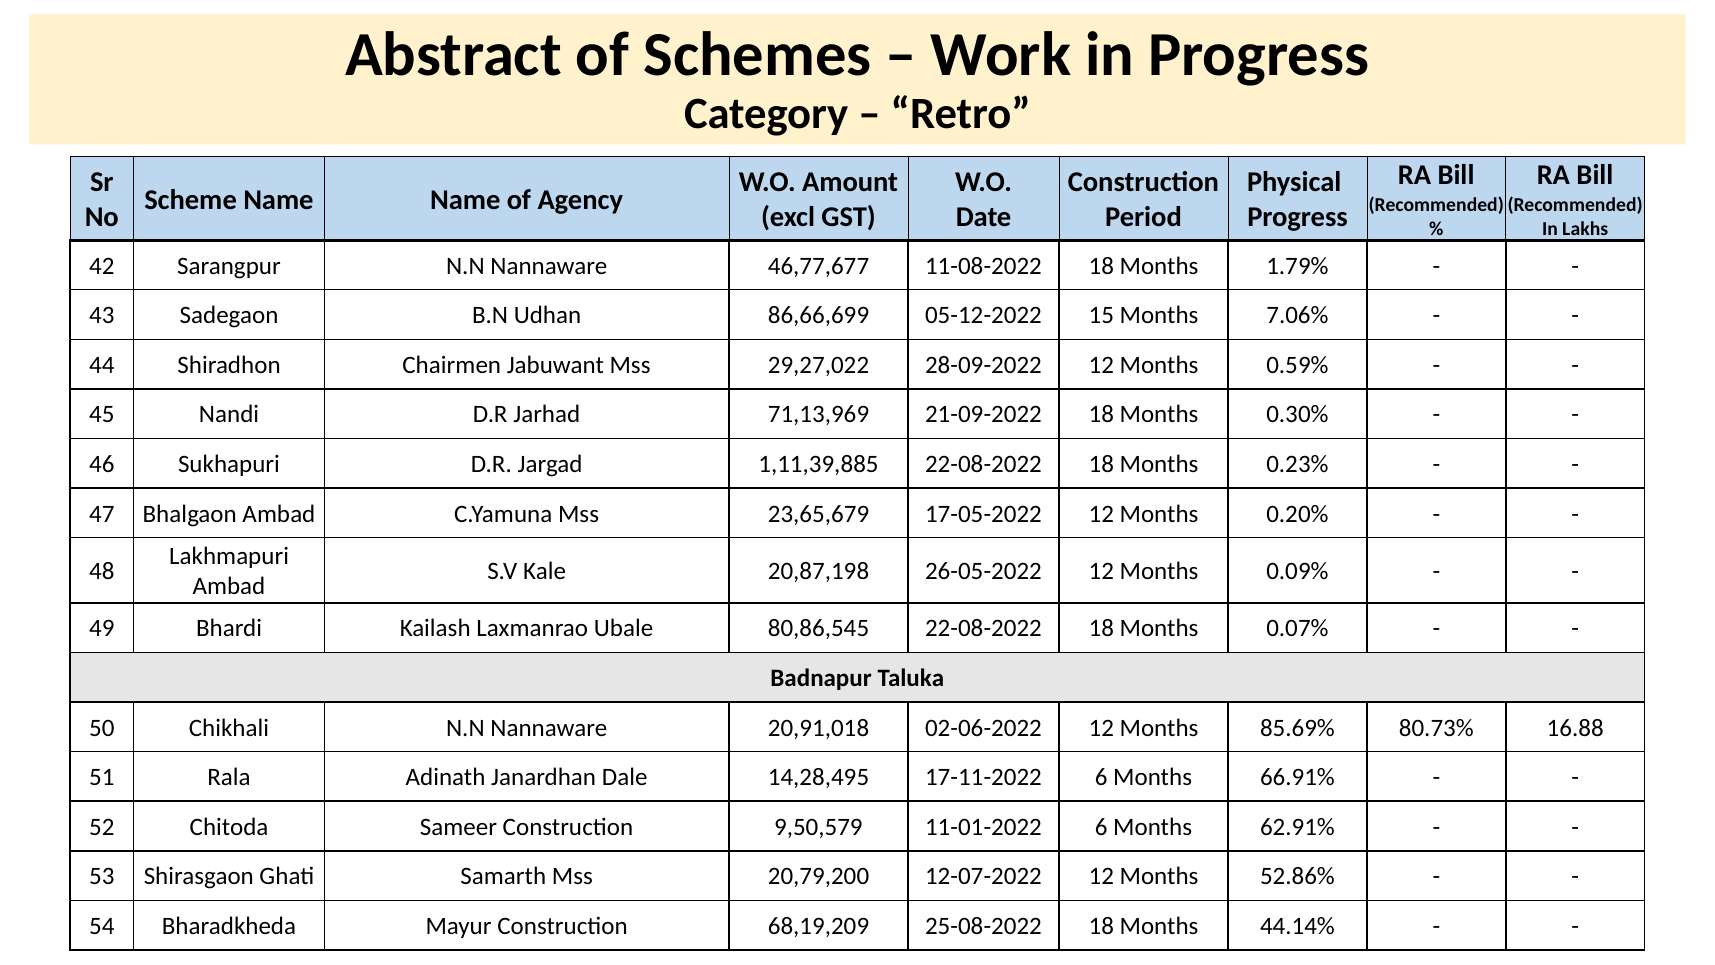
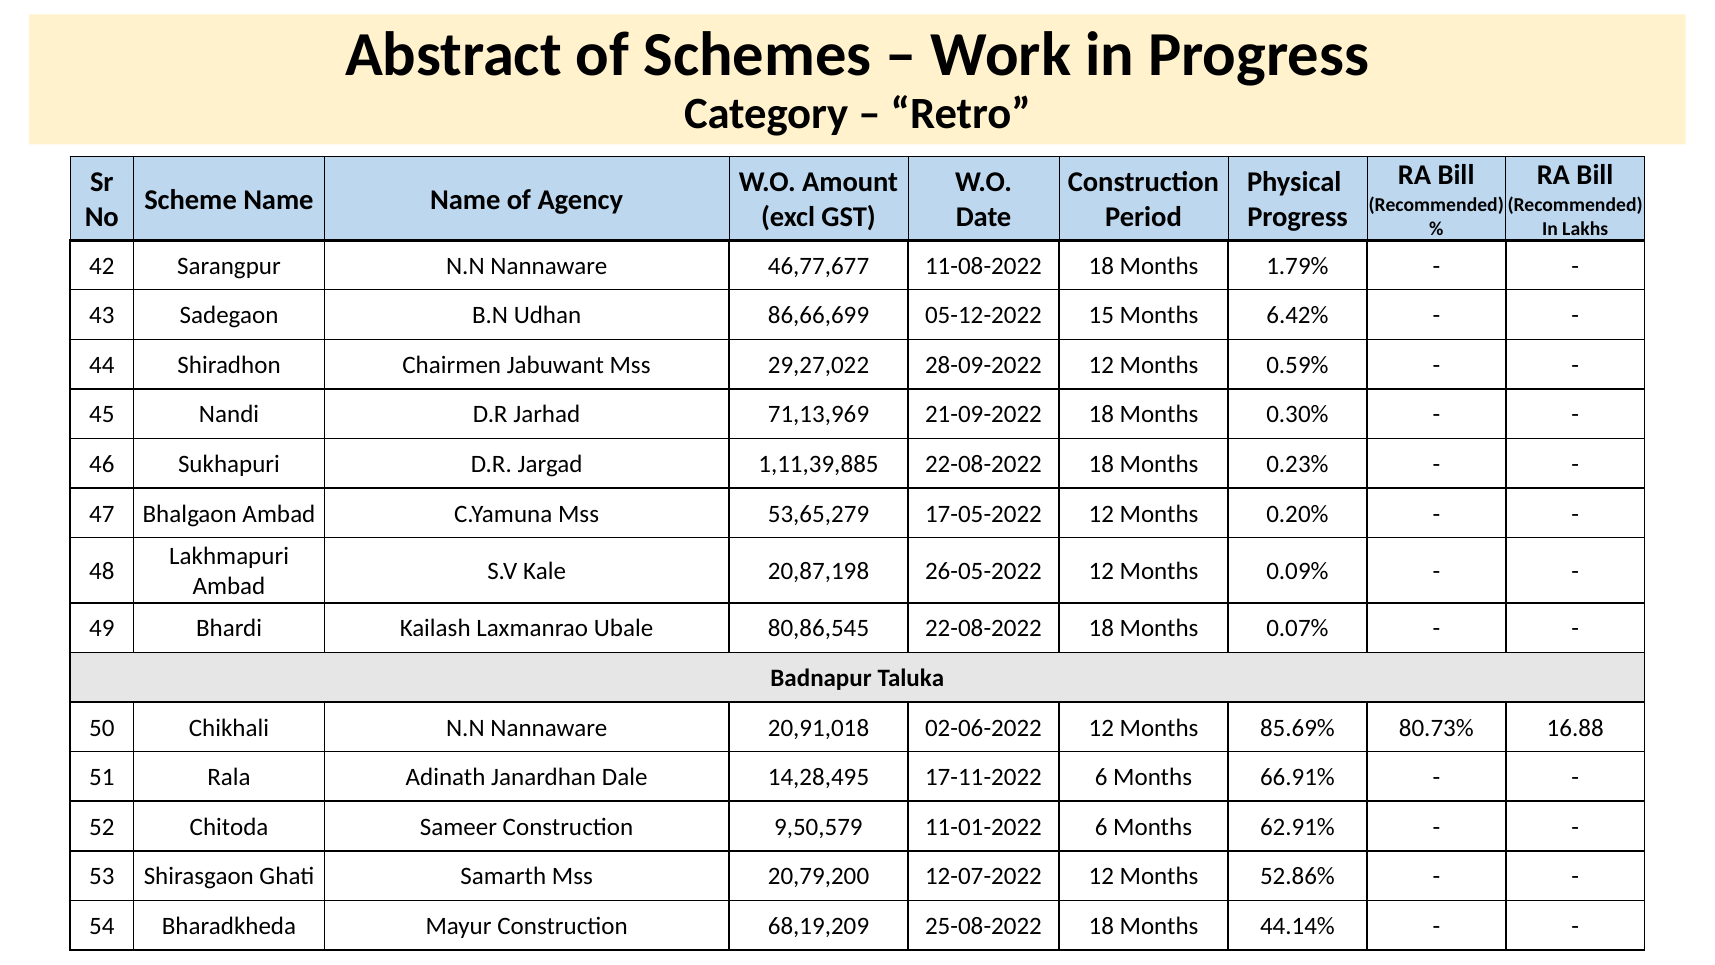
7.06%: 7.06% -> 6.42%
23,65,679: 23,65,679 -> 53,65,279
